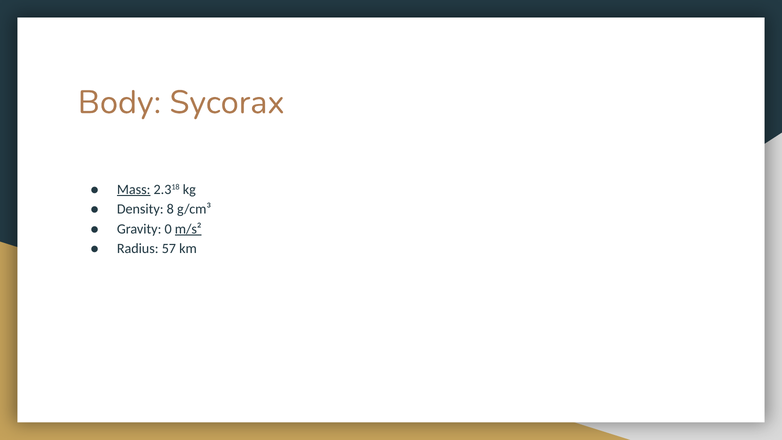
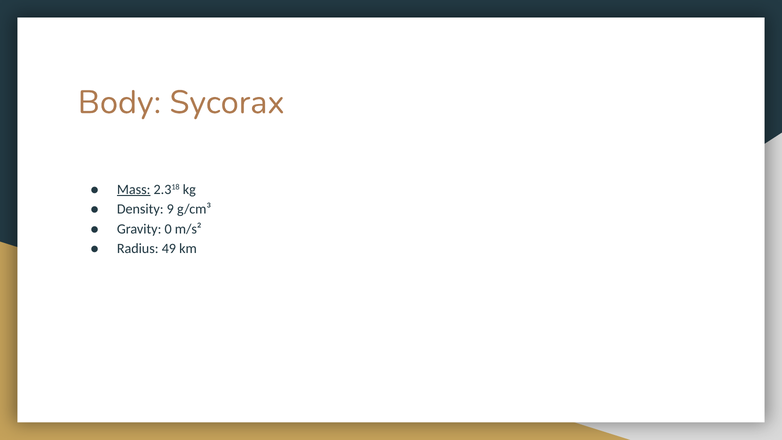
8: 8 -> 9
m/s² underline: present -> none
57: 57 -> 49
